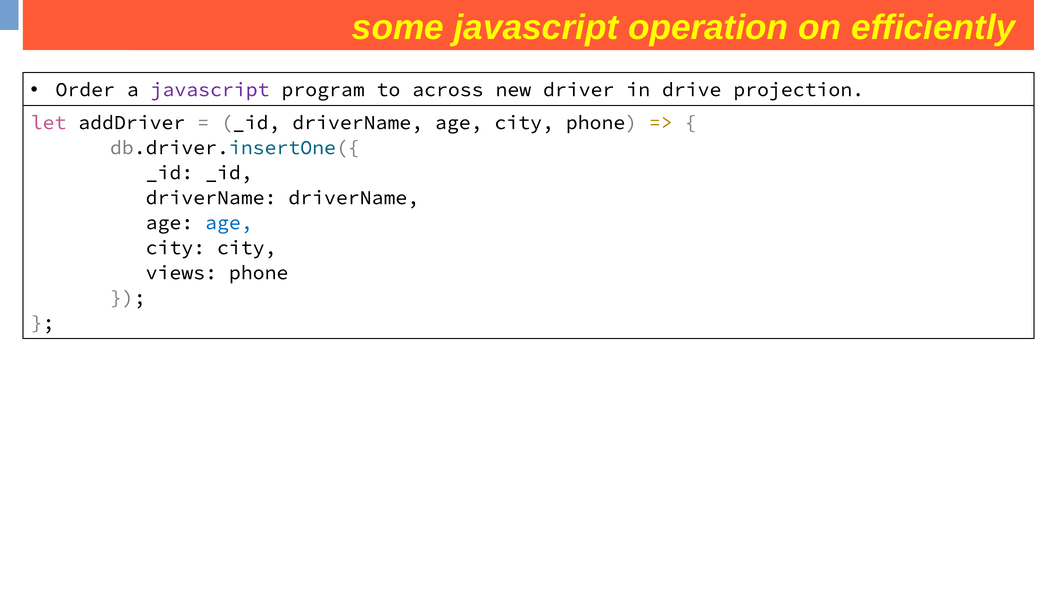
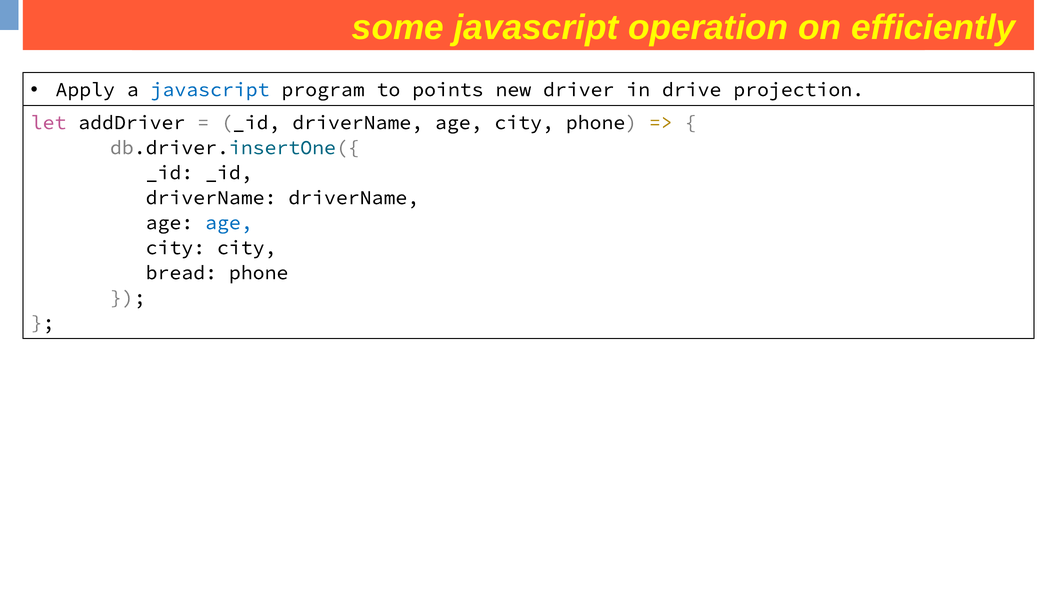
Order: Order -> Apply
javascript at (210, 90) colour: purple -> blue
across: across -> points
views: views -> bread
